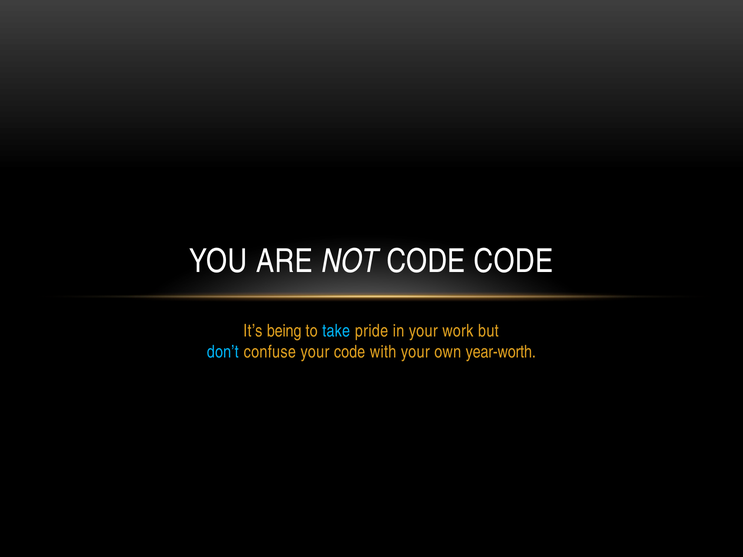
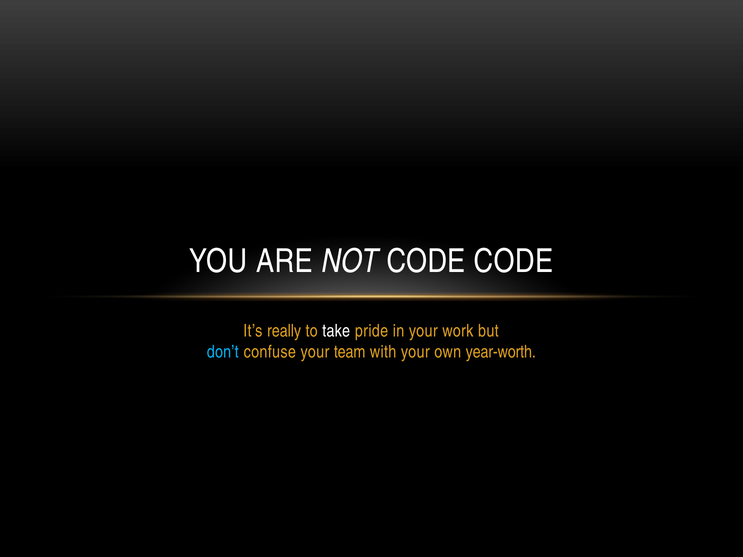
being: being -> really
take colour: light blue -> white
your code: code -> team
